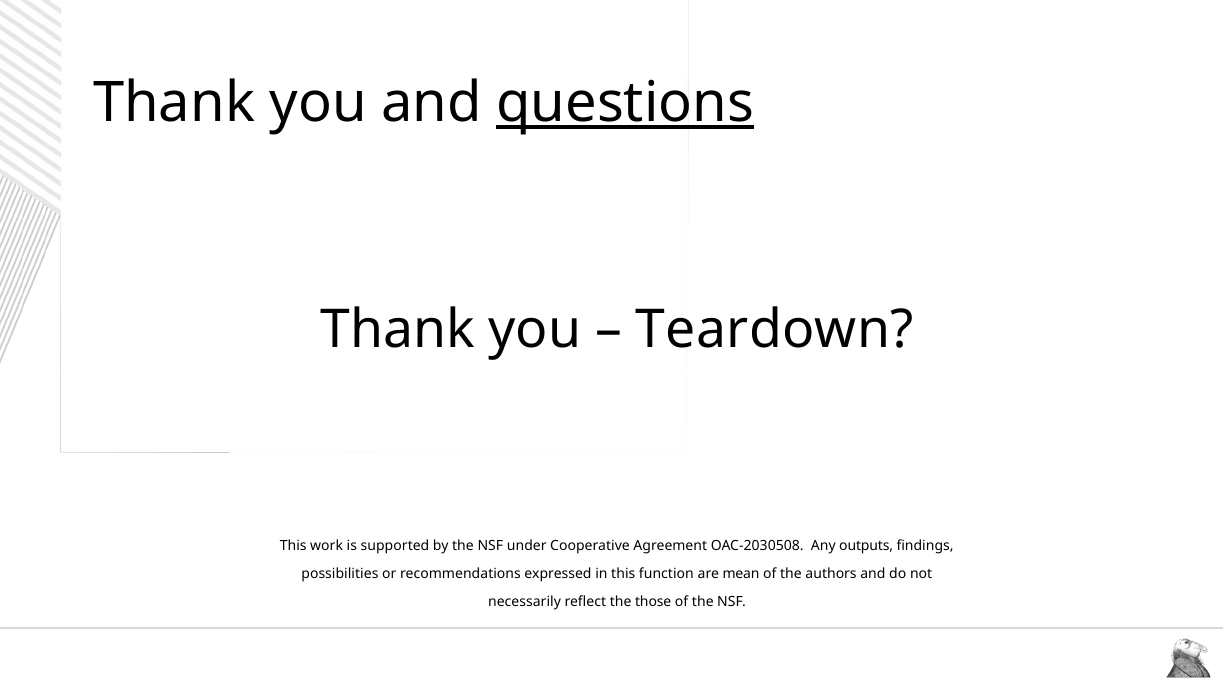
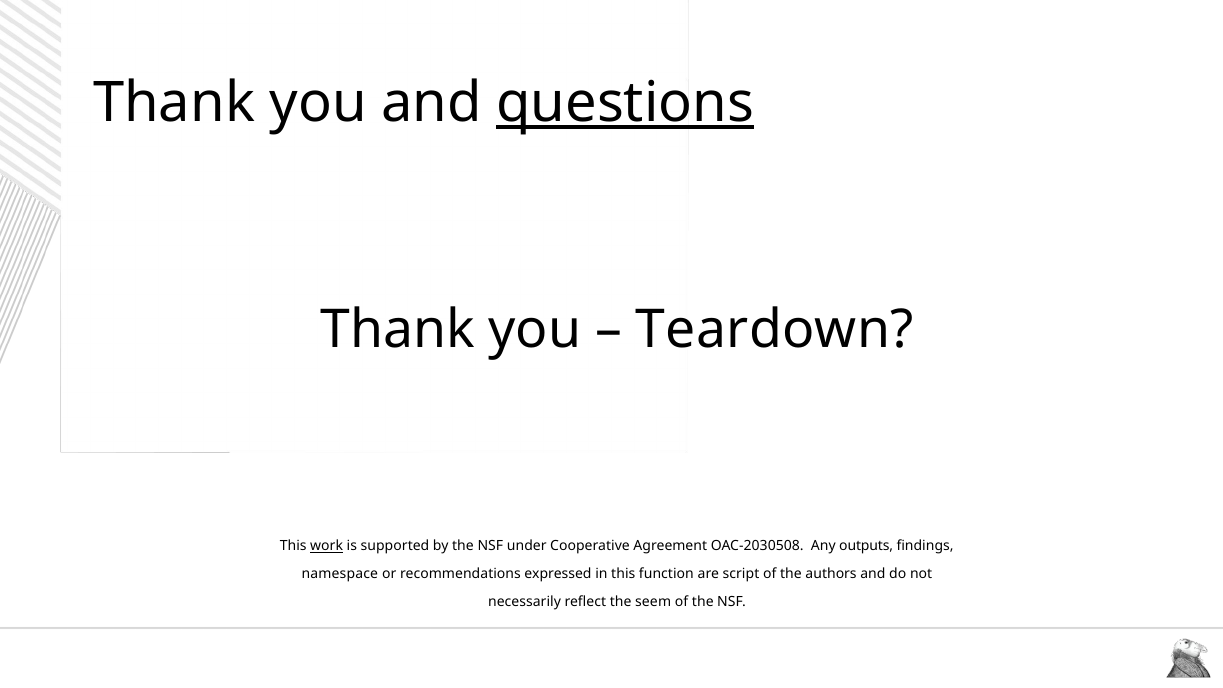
work underline: none -> present
possibilities: possibilities -> namespace
mean: mean -> script
those: those -> seem
